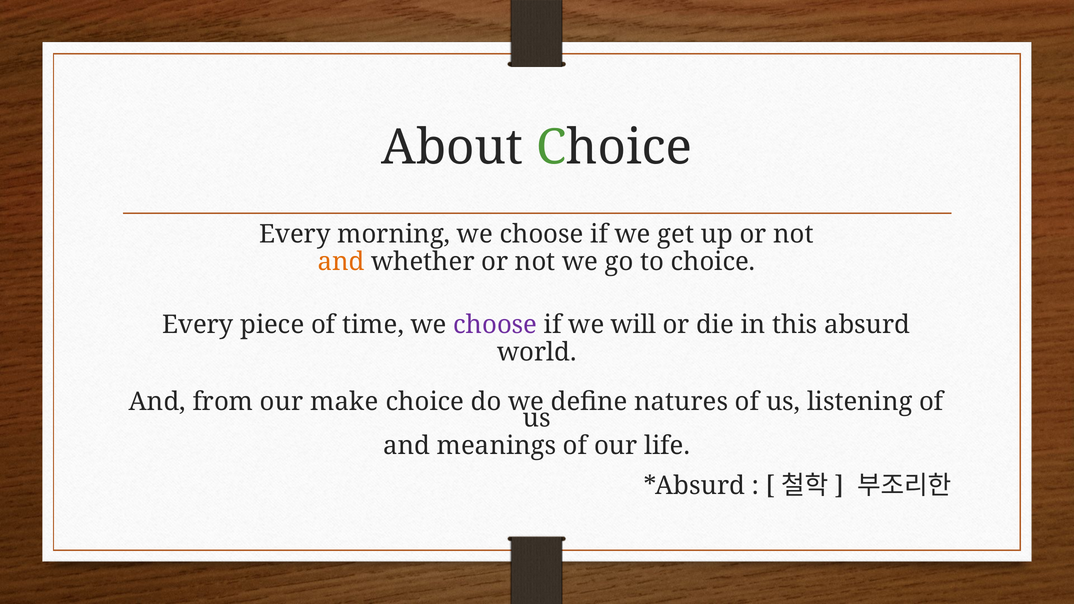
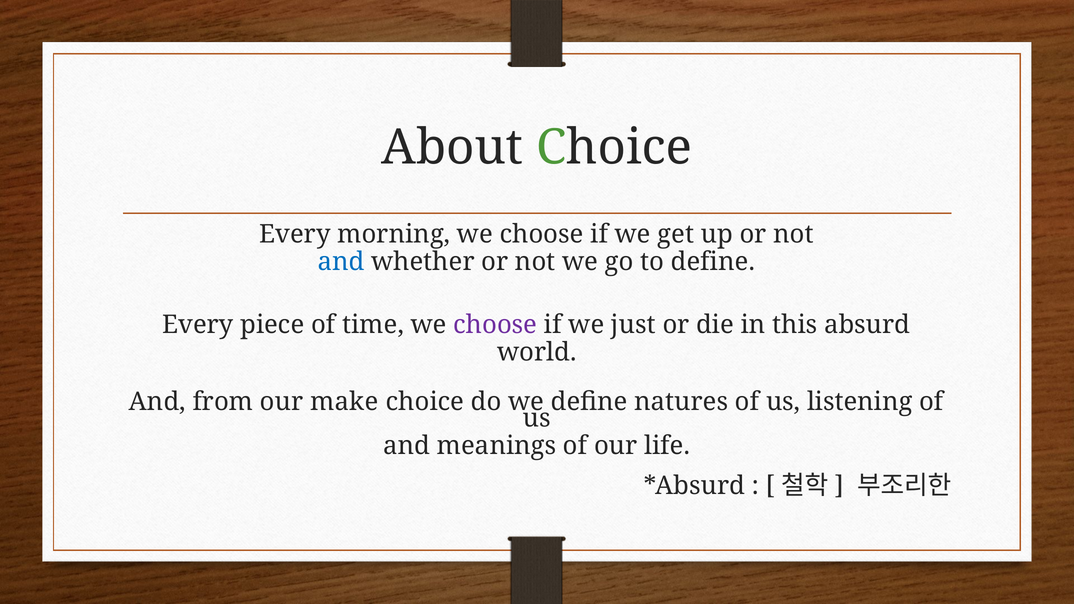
and at (341, 262) colour: orange -> blue
to choice: choice -> define
will: will -> just
